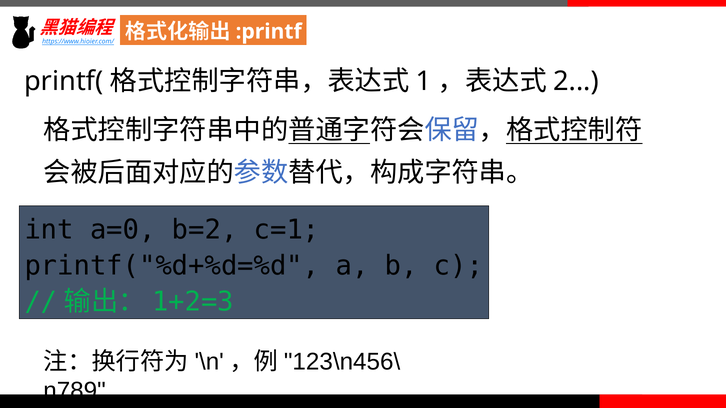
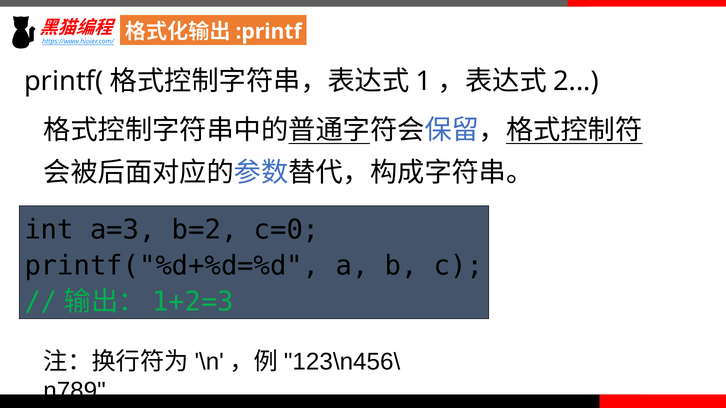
a=0: a=0 -> a=3
c=1: c=1 -> c=0
